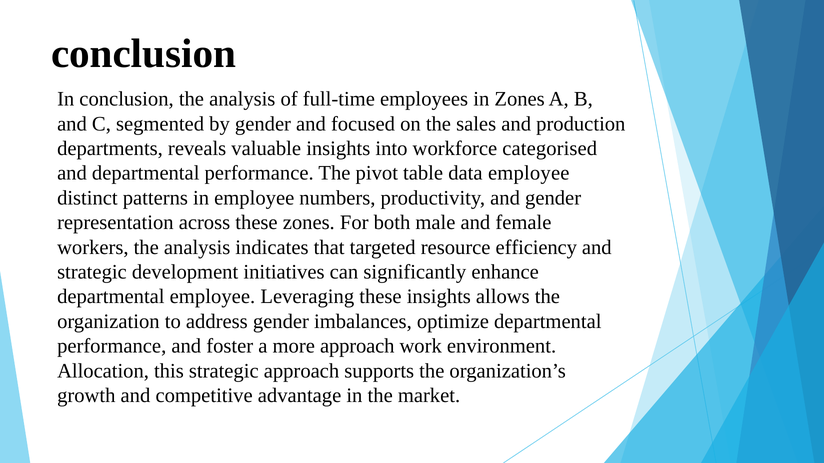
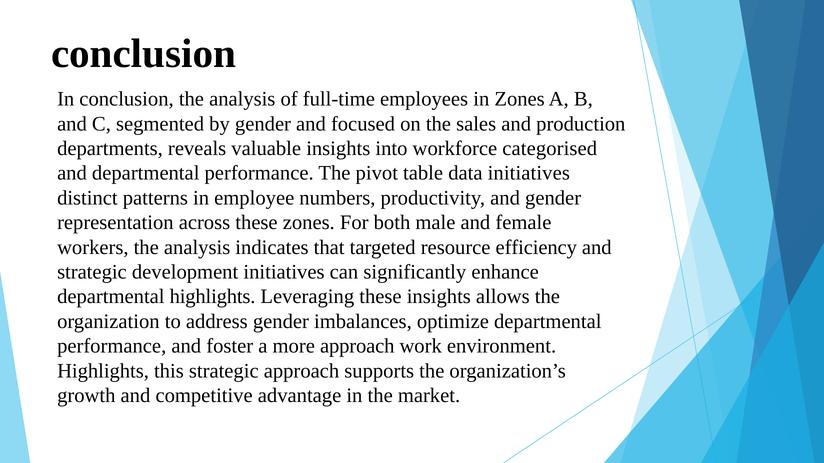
data employee: employee -> initiatives
departmental employee: employee -> highlights
Allocation at (103, 371): Allocation -> Highlights
